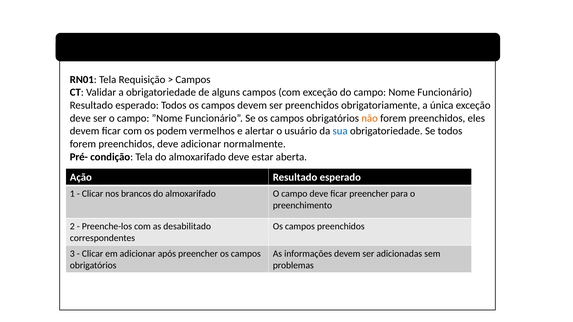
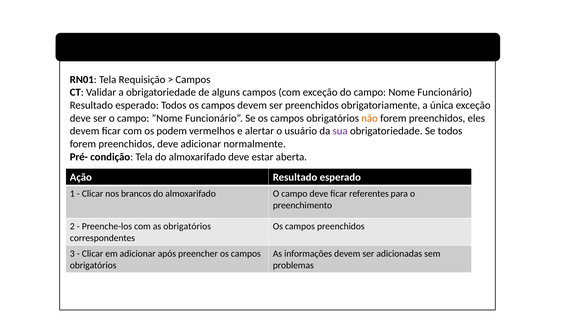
sua colour: blue -> purple
ficar preencher: preencher -> referentes
as desabilitado: desabilitado -> obrigatórios
